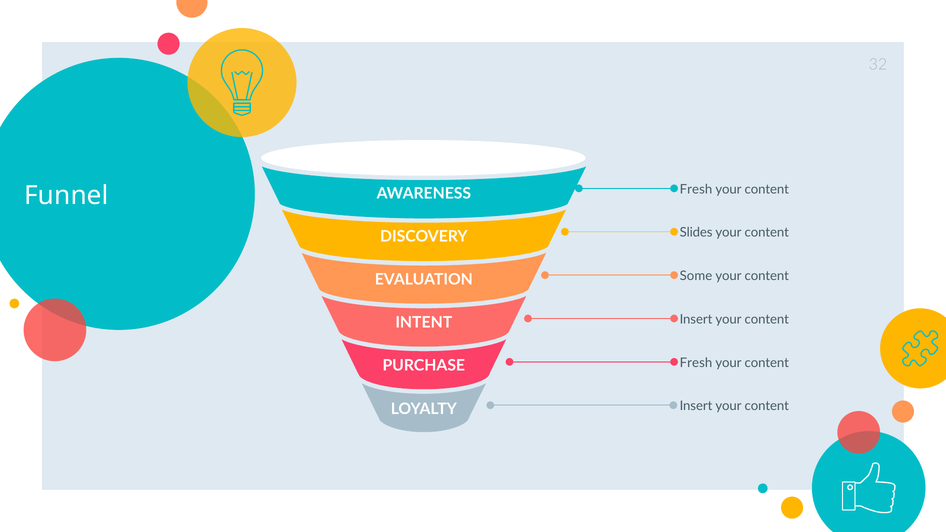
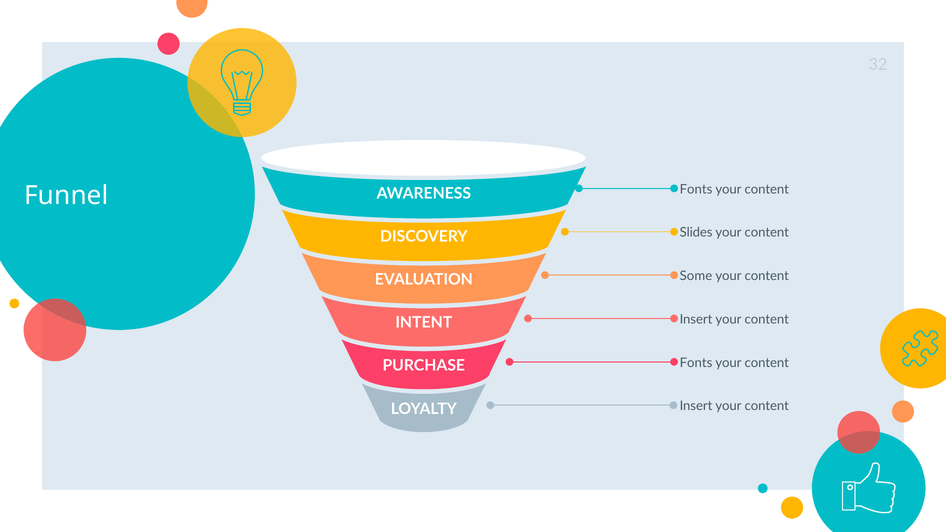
Fresh at (696, 189): Fresh -> Fonts
Fresh at (696, 363): Fresh -> Fonts
